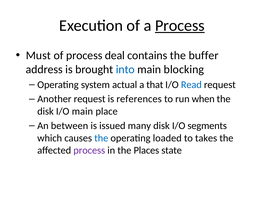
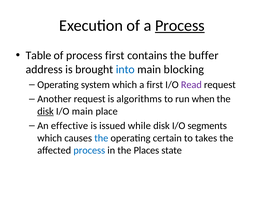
Must: Must -> Table
process deal: deal -> first
system actual: actual -> which
a that: that -> first
Read colour: blue -> purple
references: references -> algorithms
disk at (45, 111) underline: none -> present
between: between -> effective
many: many -> while
loaded: loaded -> certain
process at (89, 150) colour: purple -> blue
